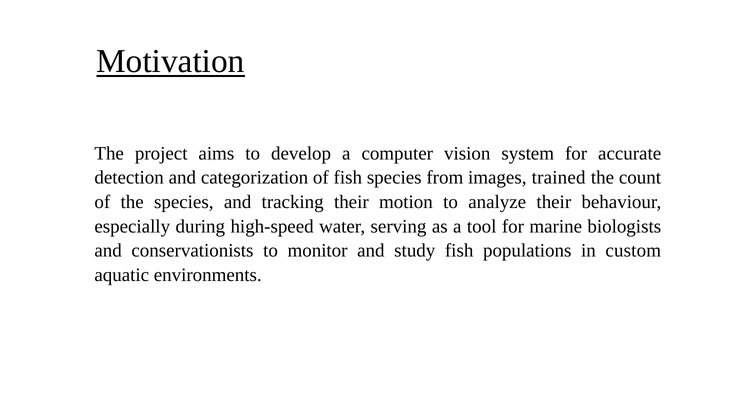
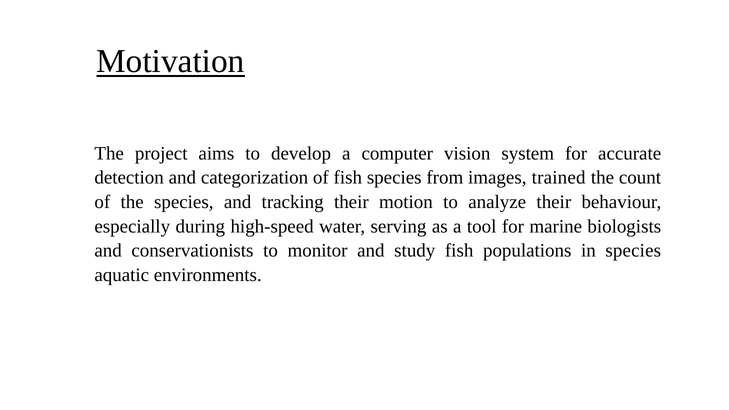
in custom: custom -> species
